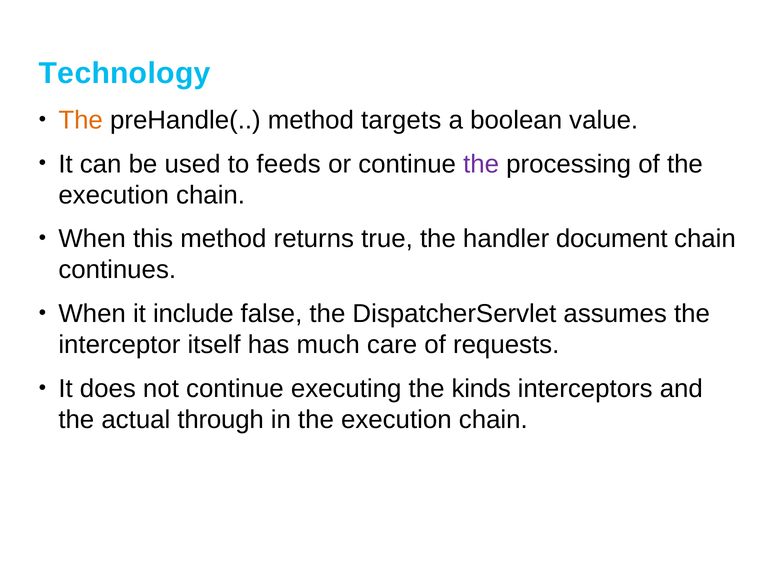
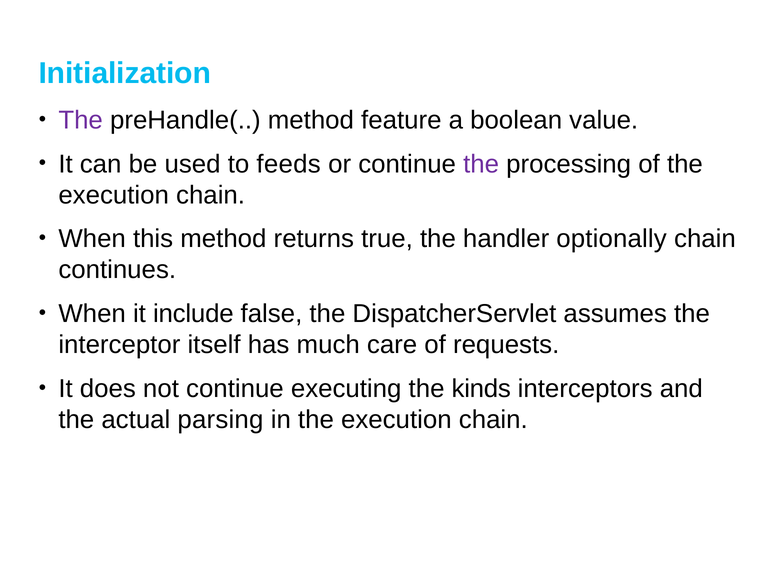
Technology: Technology -> Initialization
The at (81, 120) colour: orange -> purple
targets: targets -> feature
document: document -> optionally
through: through -> parsing
